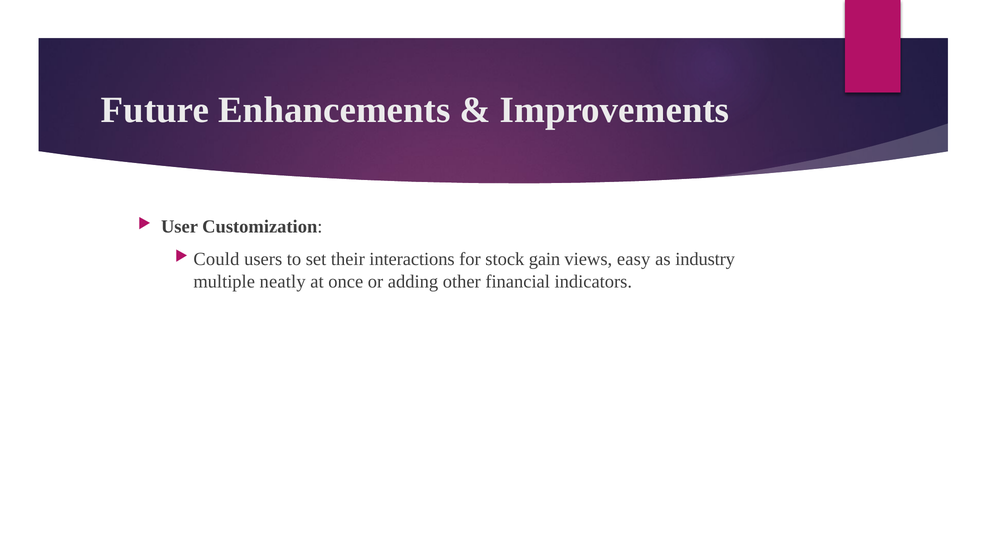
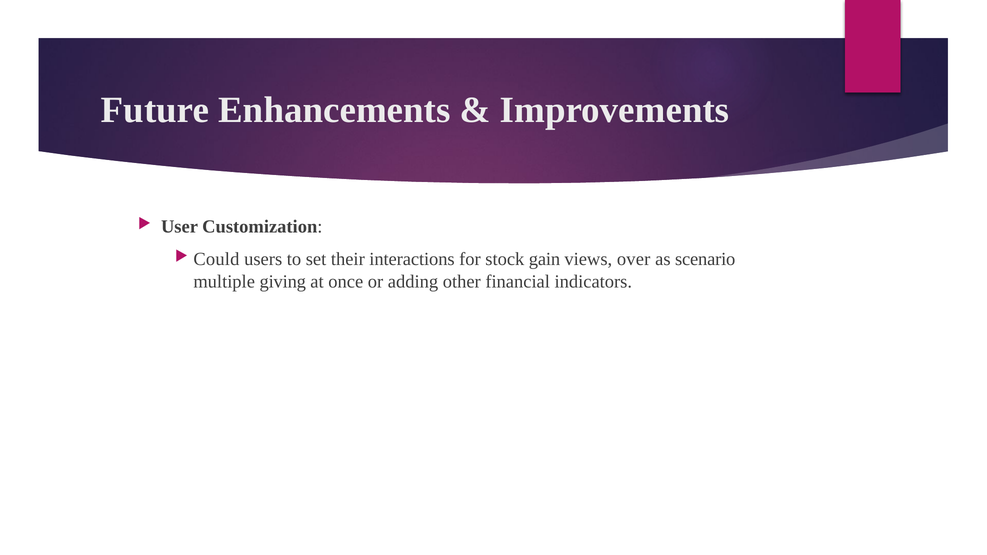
easy: easy -> over
industry: industry -> scenario
neatly: neatly -> giving
